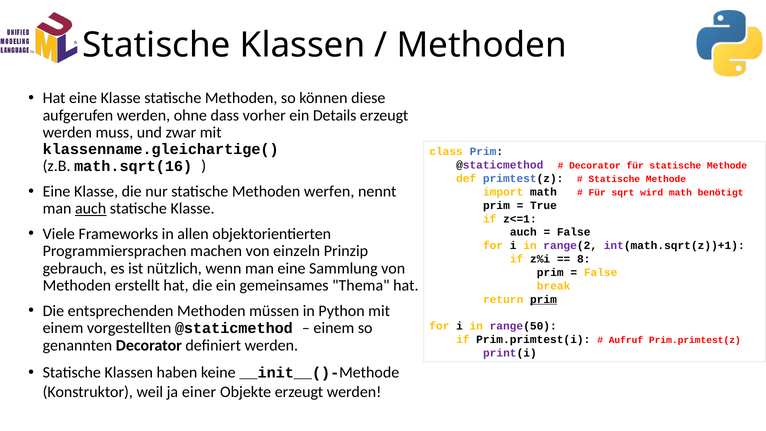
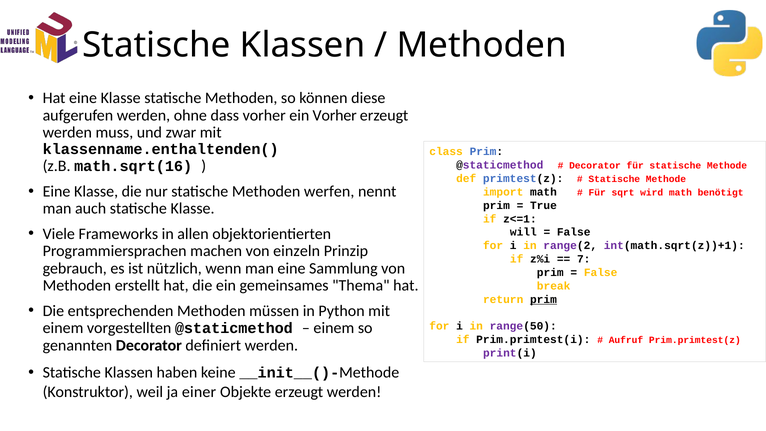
ein Details: Details -> Vorher
klassenname.gleichartige(: klassenname.gleichartige( -> klassenname.enthaltenden(
auch at (91, 209) underline: present -> none
auch at (523, 232): auch -> will
8: 8 -> 7
